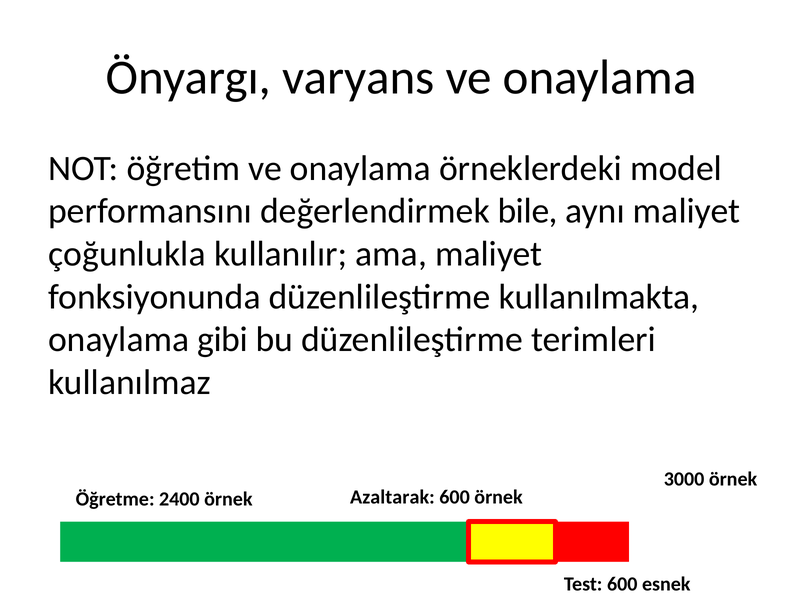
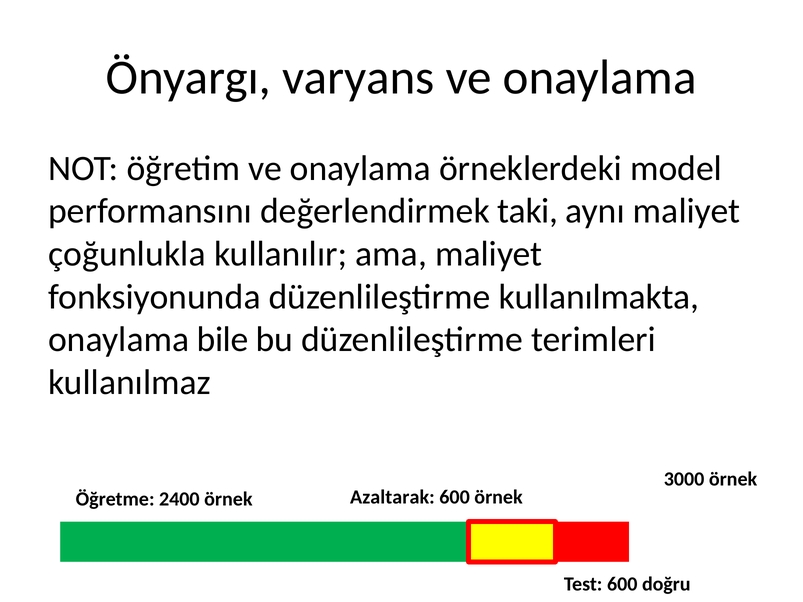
bile: bile -> taki
gibi: gibi -> bile
esnek: esnek -> doğru
